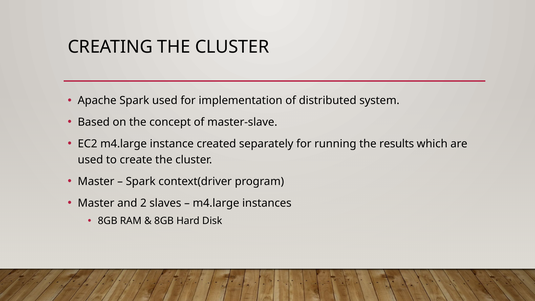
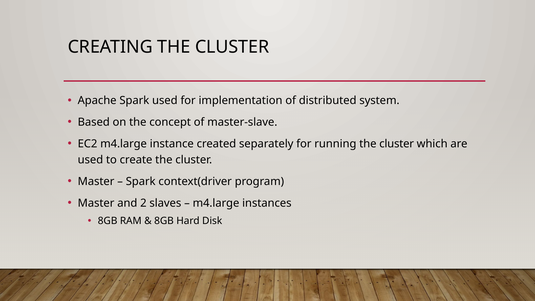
running the results: results -> cluster
